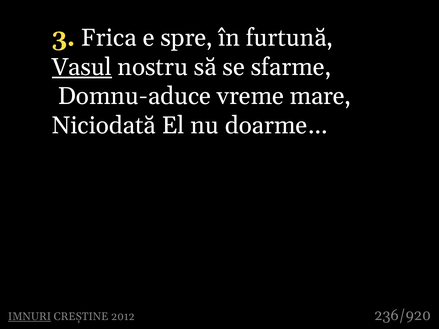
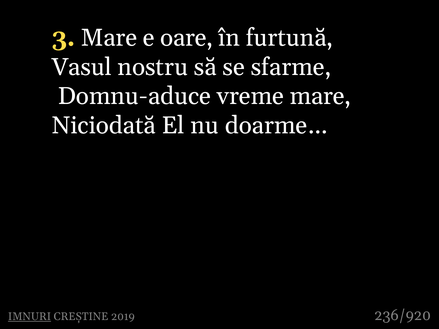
3 Frica: Frica -> Mare
spre: spre -> oare
Vasul underline: present -> none
2012: 2012 -> 2019
